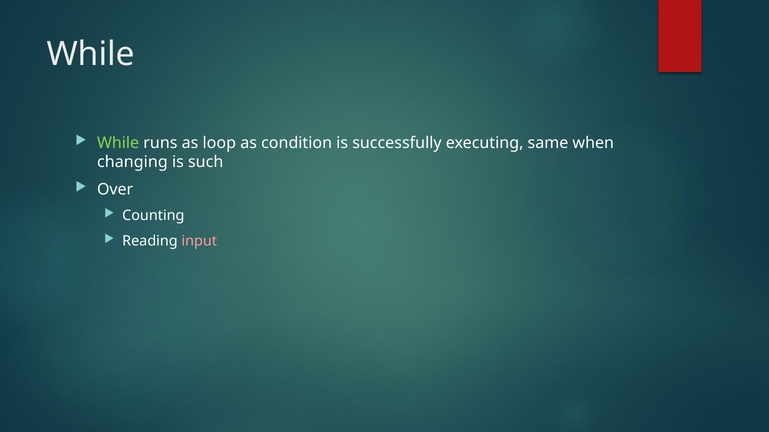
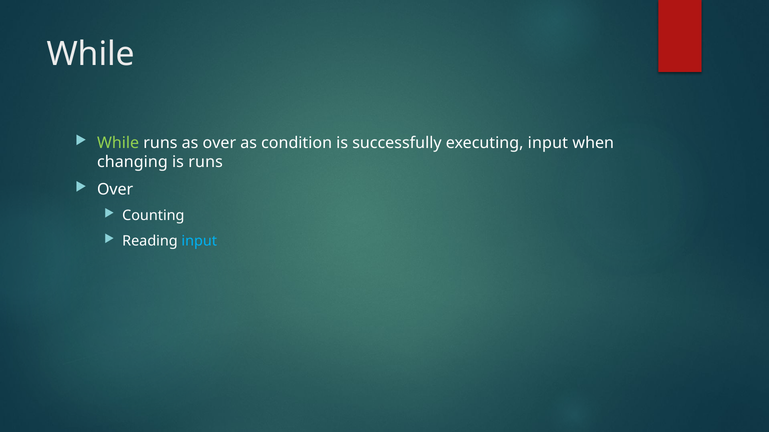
as loop: loop -> over
executing same: same -> input
is such: such -> runs
input at (199, 241) colour: pink -> light blue
